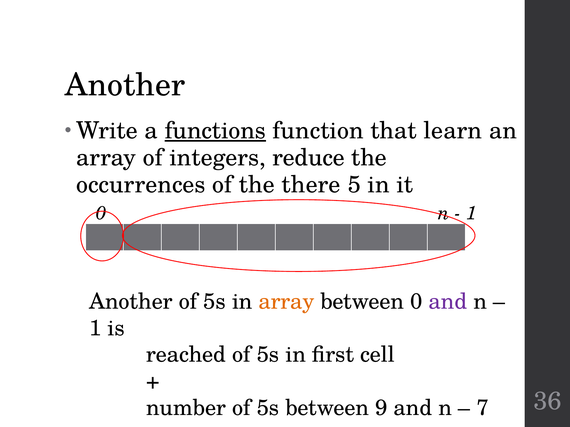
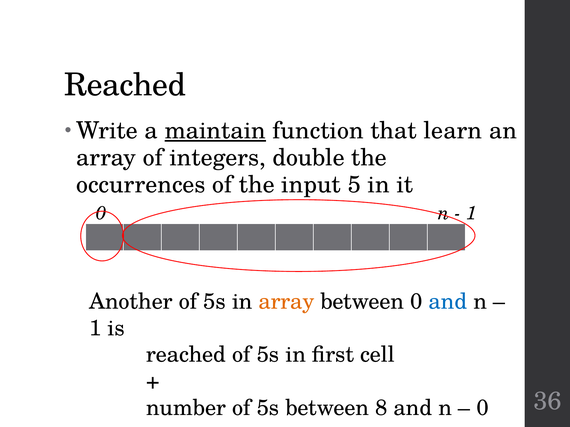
Another at (125, 85): Another -> Reached
functions: functions -> maintain
reduce: reduce -> double
there: there -> input
and at (448, 302) colour: purple -> blue
9: 9 -> 8
7 at (483, 408): 7 -> 0
